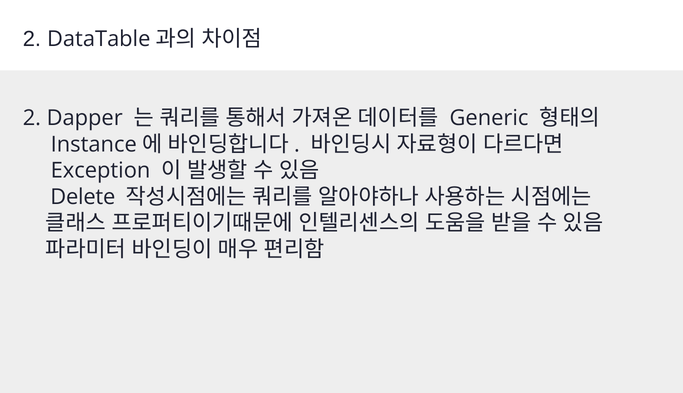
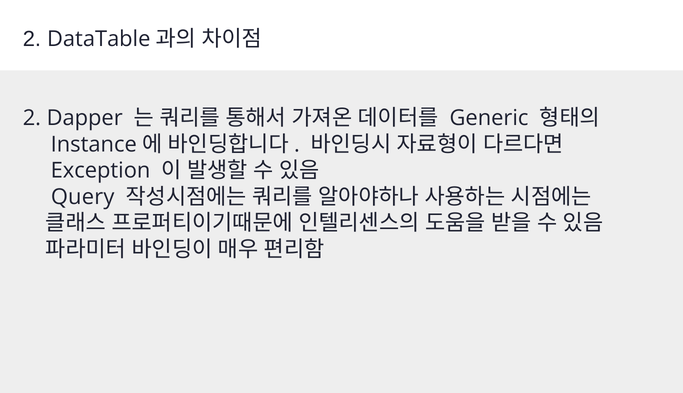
Delete: Delete -> Query
